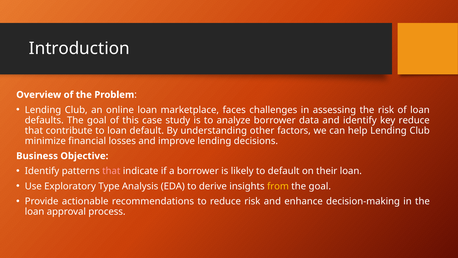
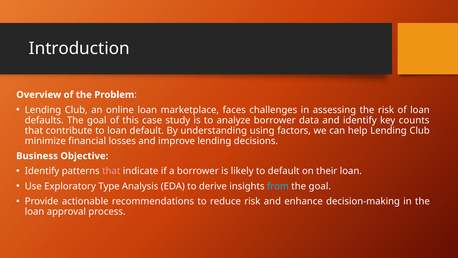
key reduce: reduce -> counts
other: other -> using
from colour: yellow -> light blue
